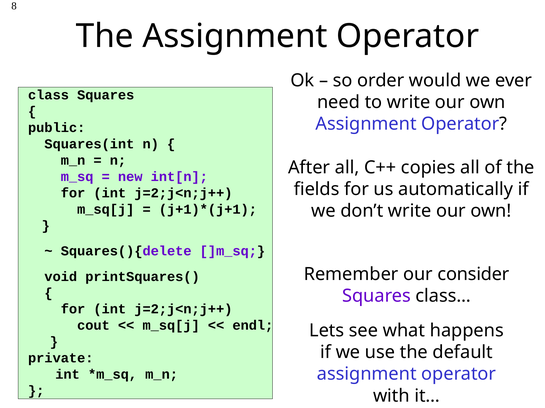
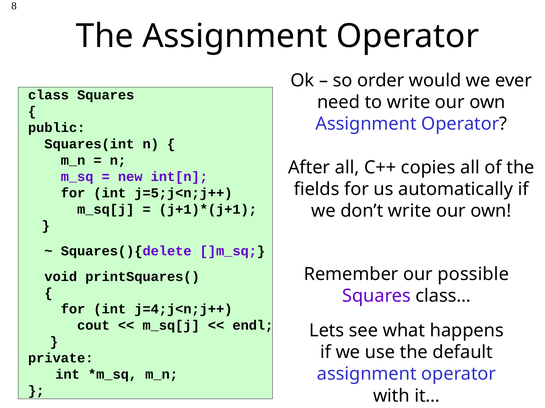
j=2;j<n;j++ at (183, 193): j=2;j<n;j++ -> j=5;j<n;j++
consider: consider -> possible
j=2;j<n;j++ at (183, 310): j=2;j<n;j++ -> j=4;j<n;j++
